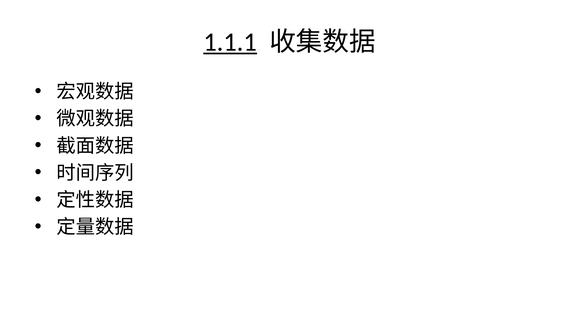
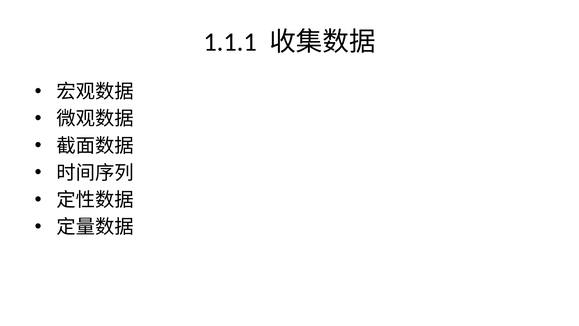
1.1.1 underline: present -> none
